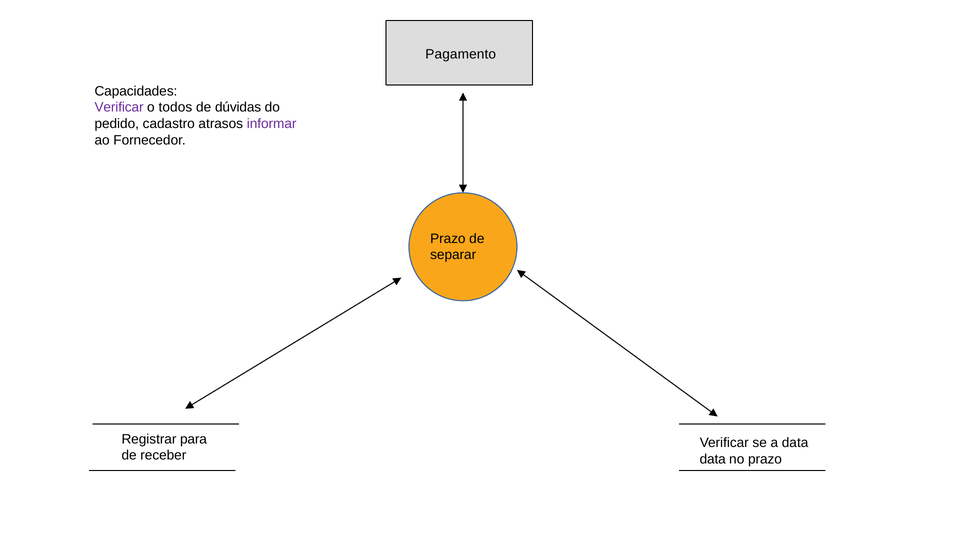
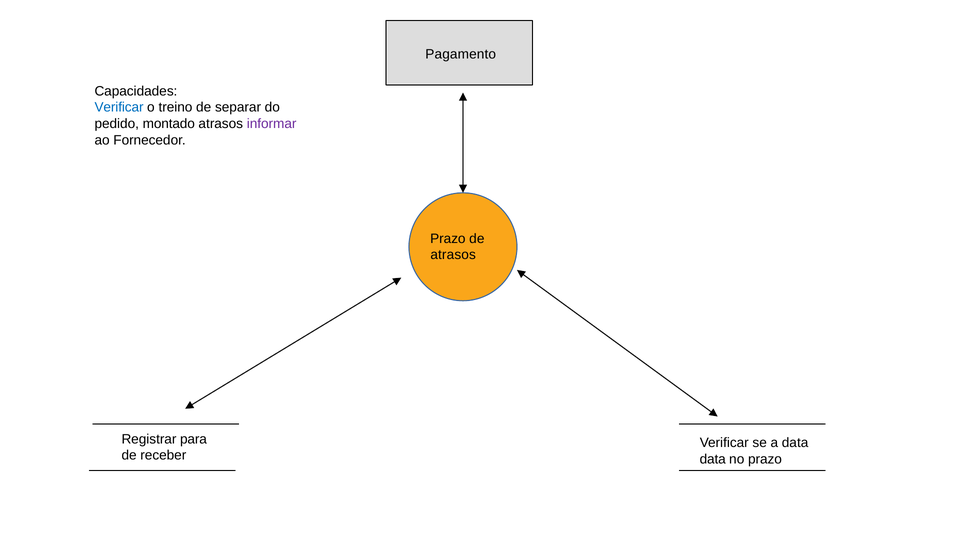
Verificar at (119, 107) colour: purple -> blue
todos: todos -> treino
dúvidas: dúvidas -> separar
cadastro: cadastro -> montado
separar at (453, 255): separar -> atrasos
